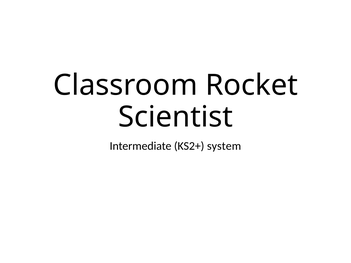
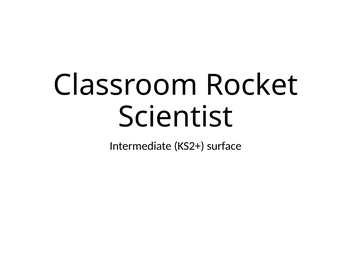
system: system -> surface
